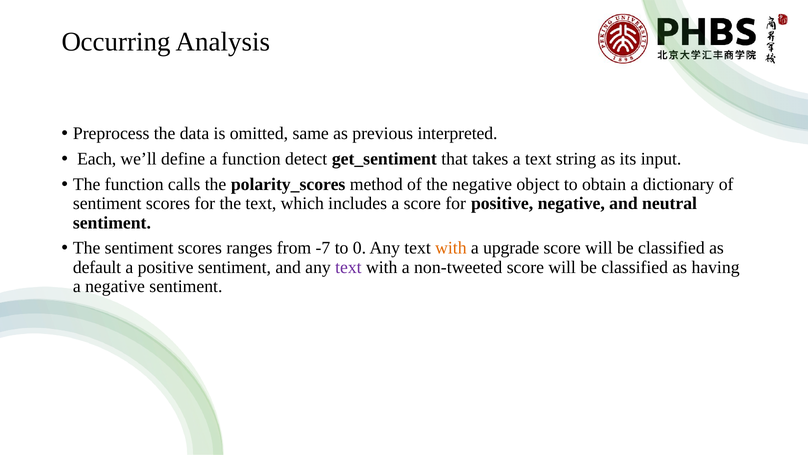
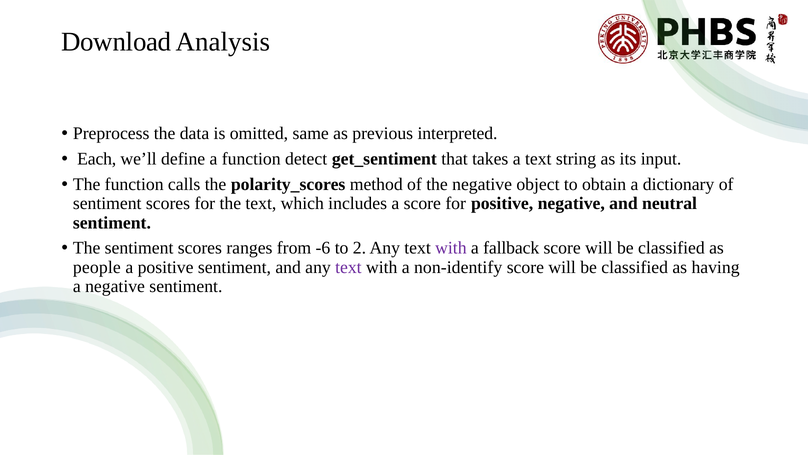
Occurring: Occurring -> Download
-7: -7 -> -6
0: 0 -> 2
with at (451, 248) colour: orange -> purple
upgrade: upgrade -> fallback
default: default -> people
non-tweeted: non-tweeted -> non-identify
